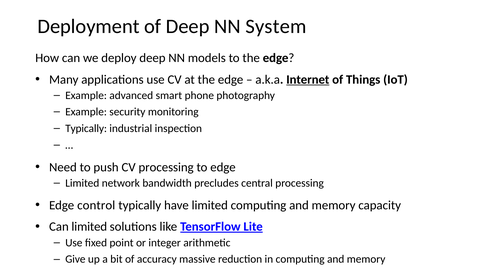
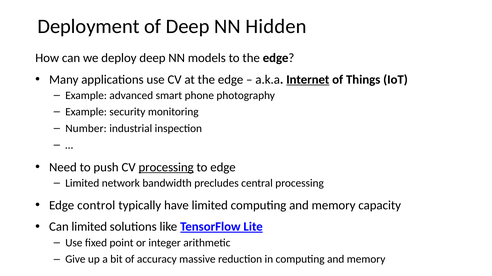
System: System -> Hidden
Typically at (86, 129): Typically -> Number
processing at (166, 168) underline: none -> present
